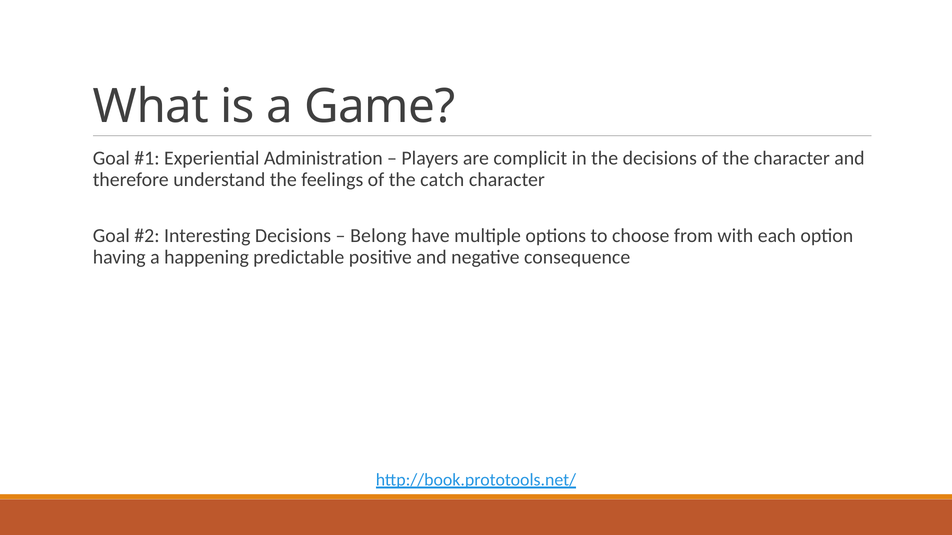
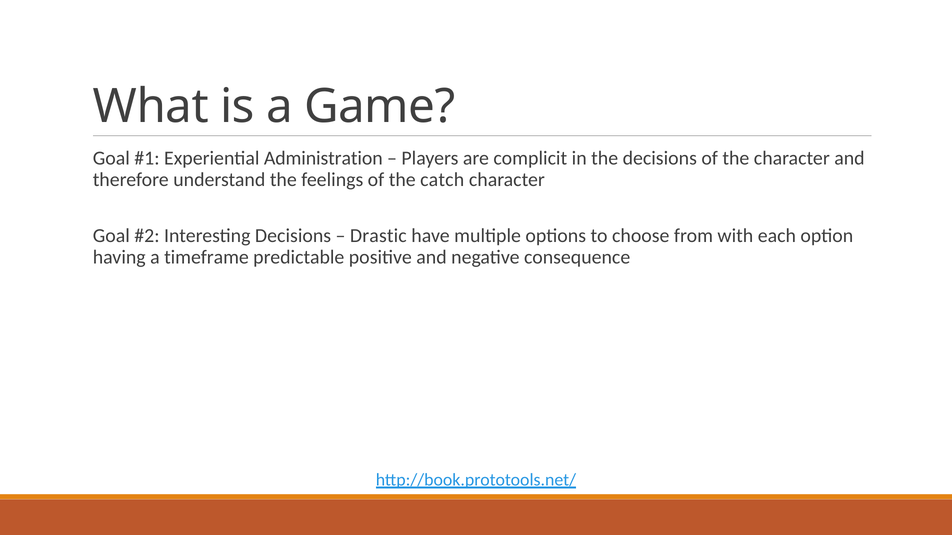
Belong: Belong -> Drastic
happening: happening -> timeframe
